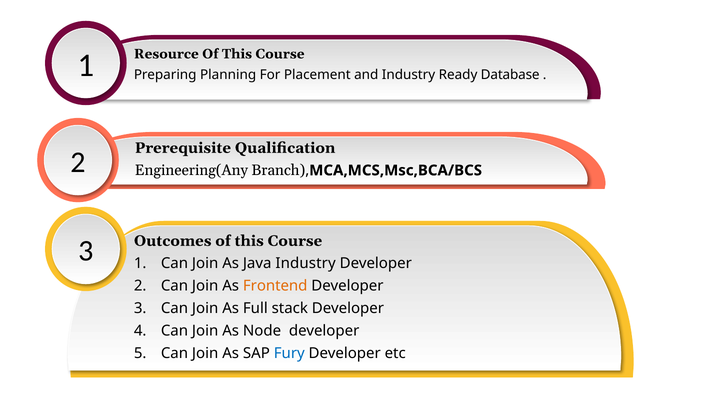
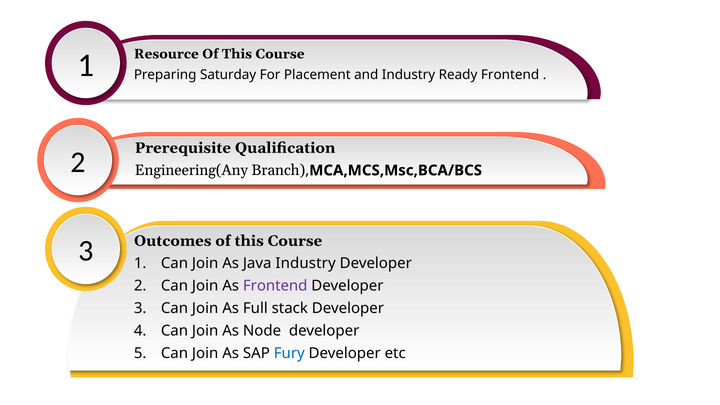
Planning: Planning -> Saturday
Ready Database: Database -> Frontend
Frontend at (275, 286) colour: orange -> purple
